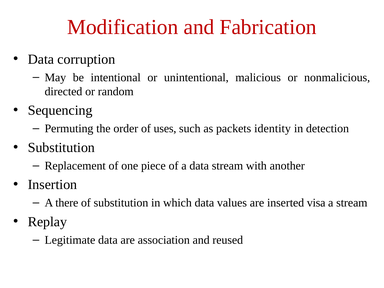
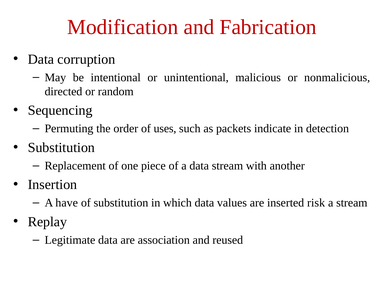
identity: identity -> indicate
there: there -> have
visa: visa -> risk
